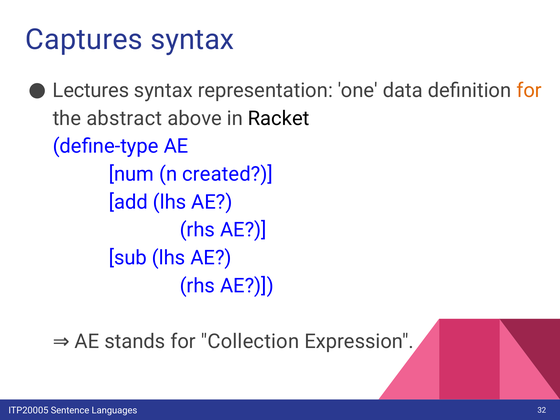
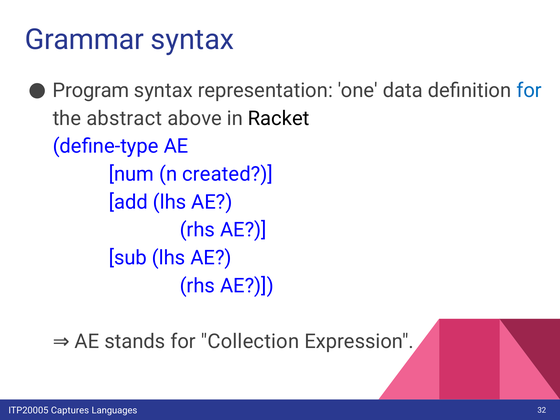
Captures: Captures -> Grammar
Lectures: Lectures -> Program
for at (529, 91) colour: orange -> blue
Sentence: Sentence -> Captures
